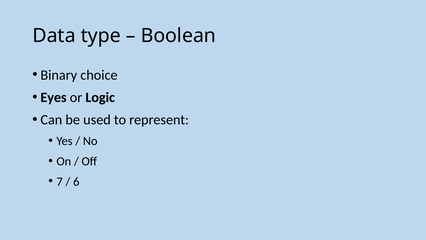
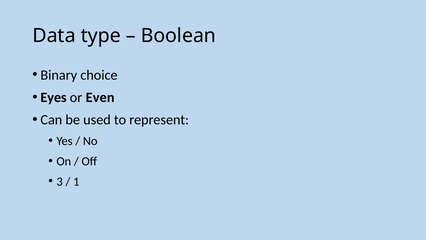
Logic: Logic -> Even
7: 7 -> 3
6: 6 -> 1
